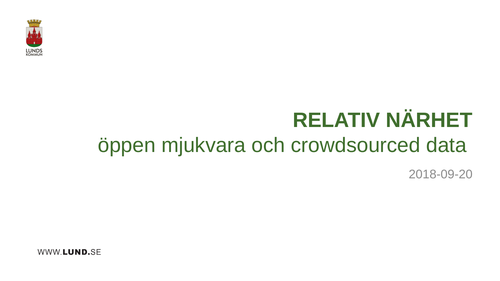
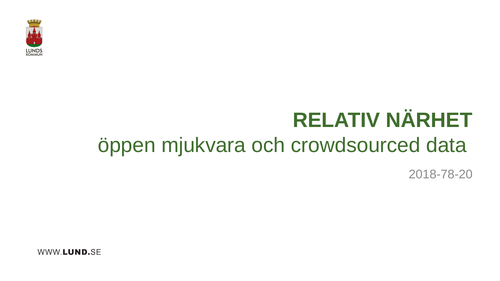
2018-09-20: 2018-09-20 -> 2018-78-20
